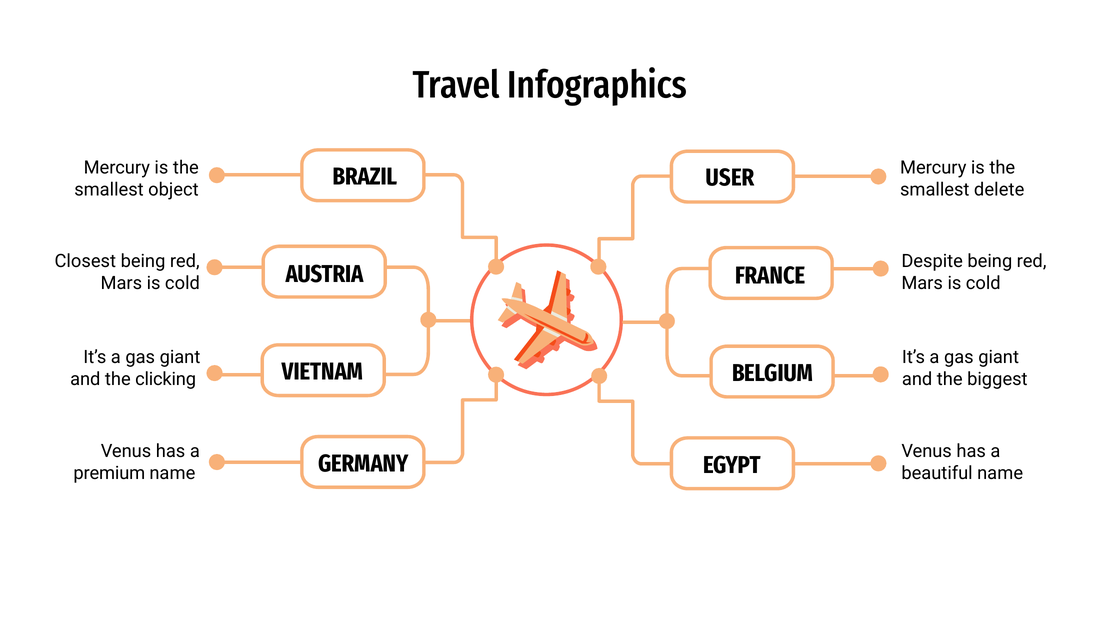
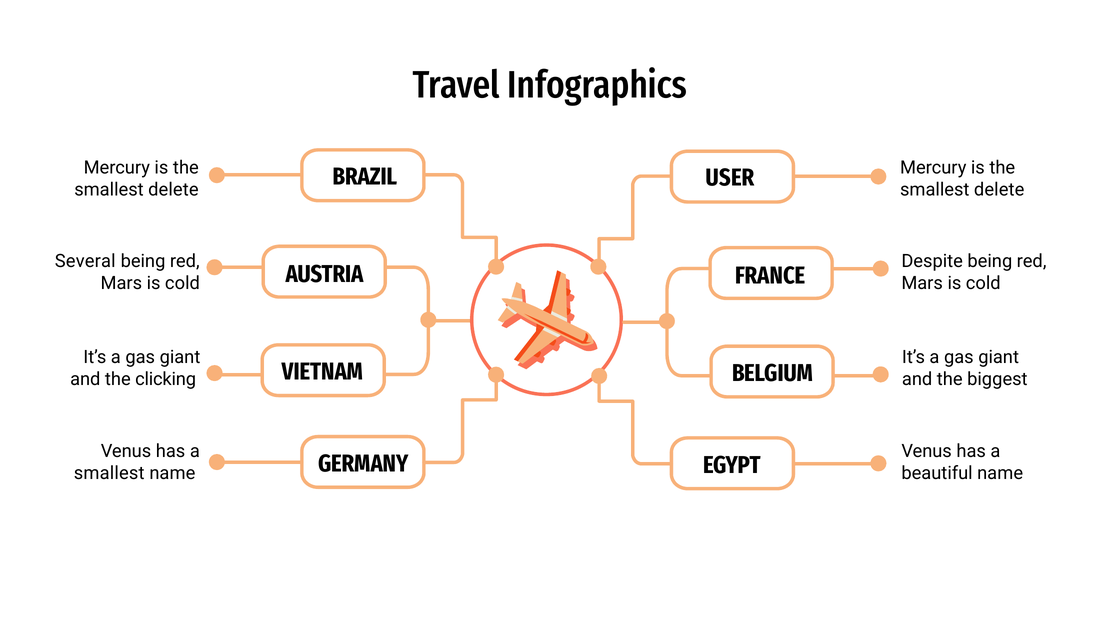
object at (173, 189): object -> delete
Closest: Closest -> Several
premium at (109, 473): premium -> smallest
